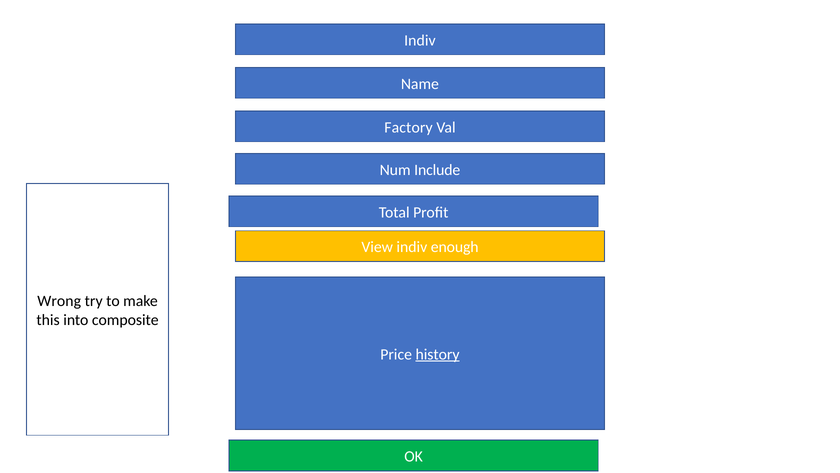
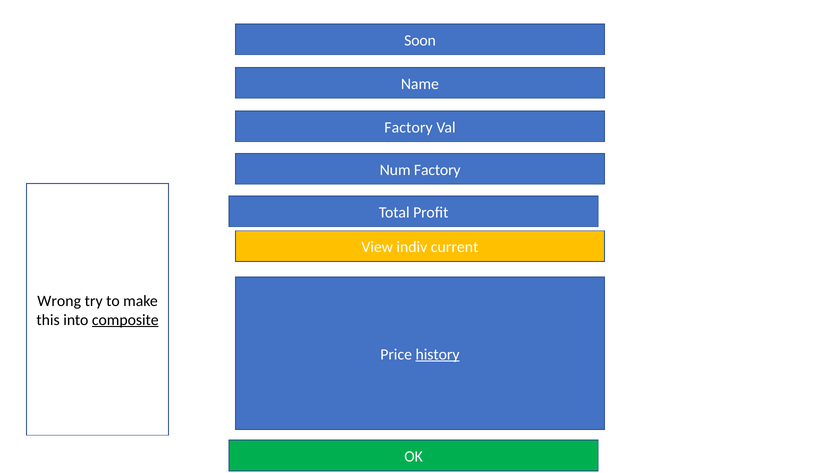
Indiv at (420, 40): Indiv -> Soon
Num Include: Include -> Factory
enough: enough -> current
composite underline: none -> present
